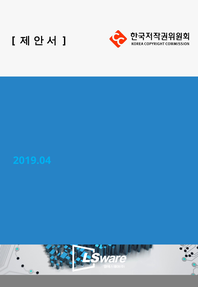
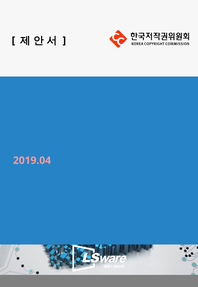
2019.04 colour: light blue -> pink
